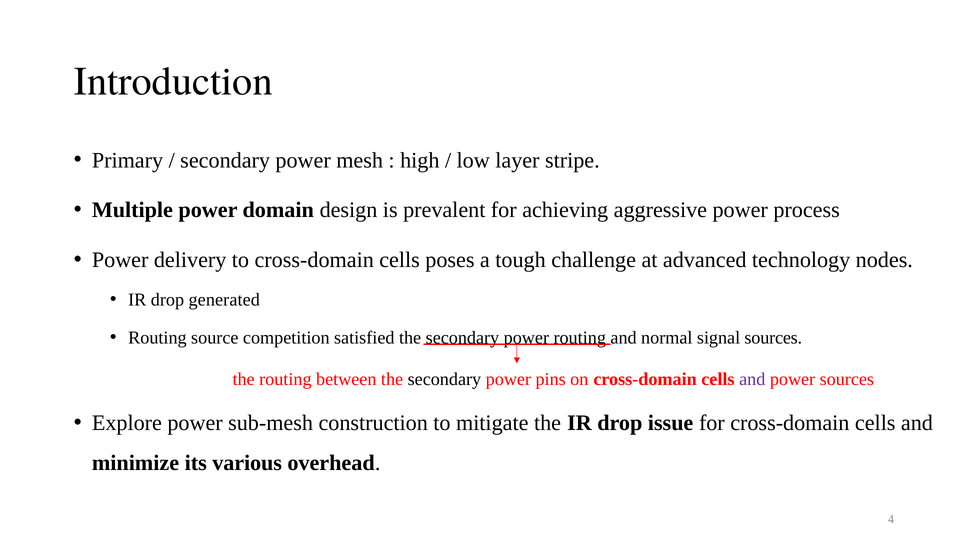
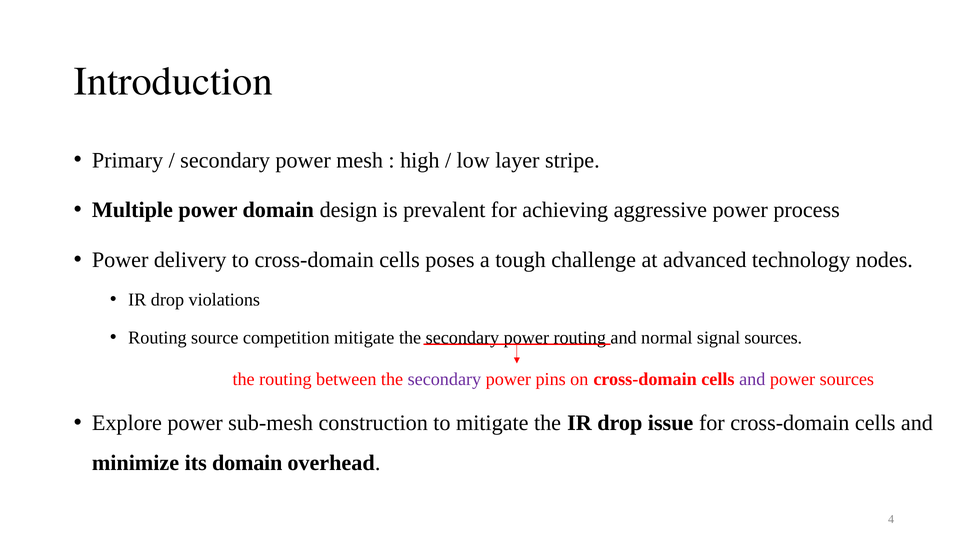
generated: generated -> violations
competition satisfied: satisfied -> mitigate
secondary at (444, 379) colour: black -> purple
its various: various -> domain
